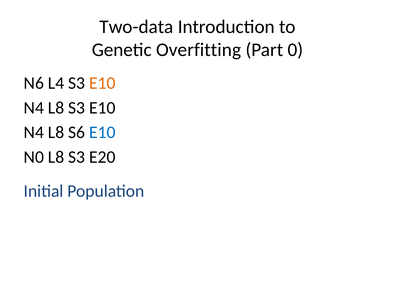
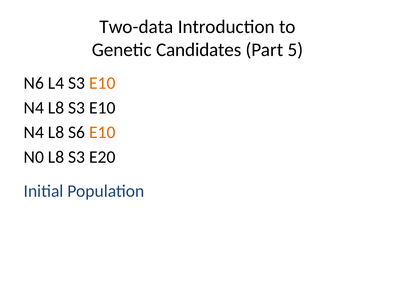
Overfitting: Overfitting -> Candidates
0: 0 -> 5
E10 at (102, 132) colour: blue -> orange
